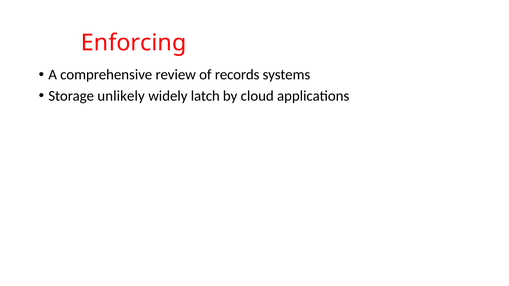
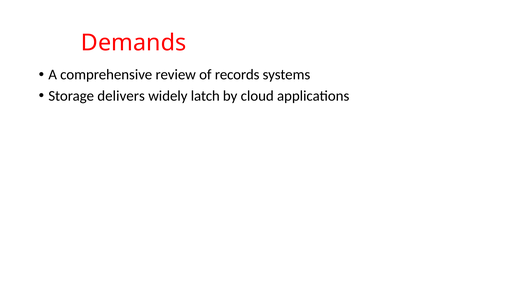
Enforcing: Enforcing -> Demands
unlikely: unlikely -> delivers
